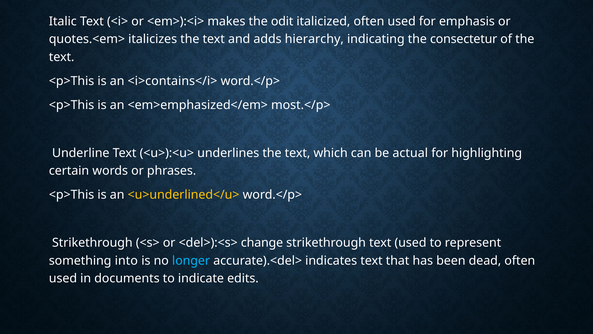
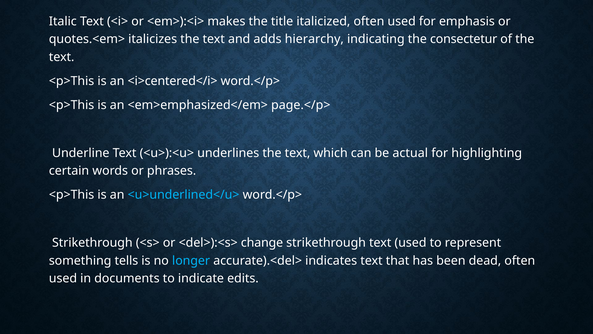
odit: odit -> title
<i>contains</i>: <i>contains</i> -> <i>centered</i>
most.</p>: most.</p> -> page.</p>
<u>underlined</u> colour: yellow -> light blue
into: into -> tells
